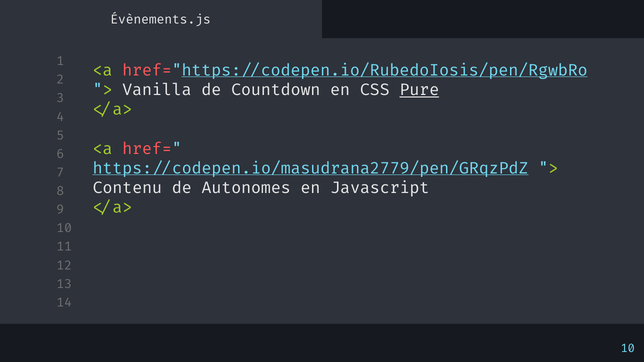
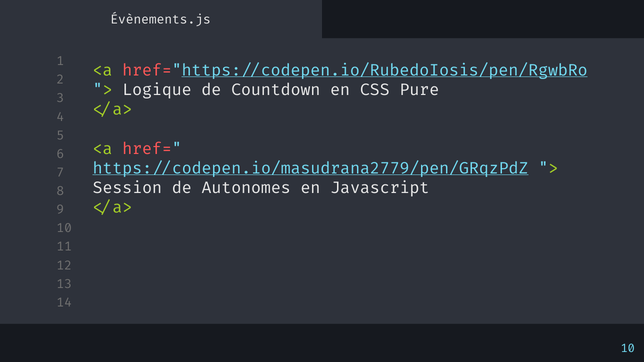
Vanilla: Vanilla -> Logique
Pure underline: present -> none
Contenu: Contenu -> Session
